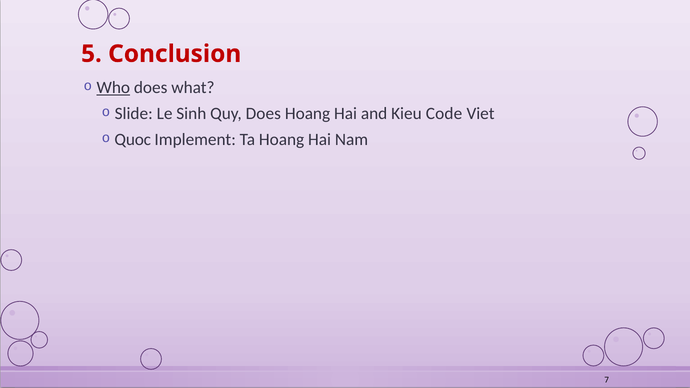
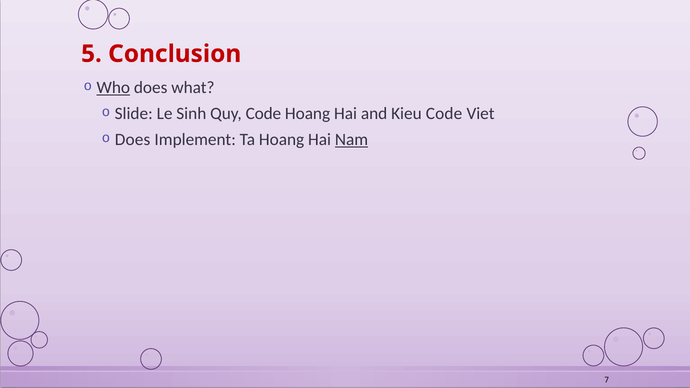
Quy Does: Does -> Code
Quoc at (133, 139): Quoc -> Does
Nam underline: none -> present
